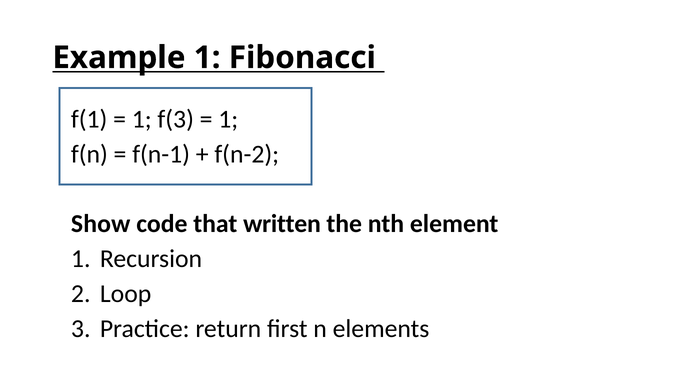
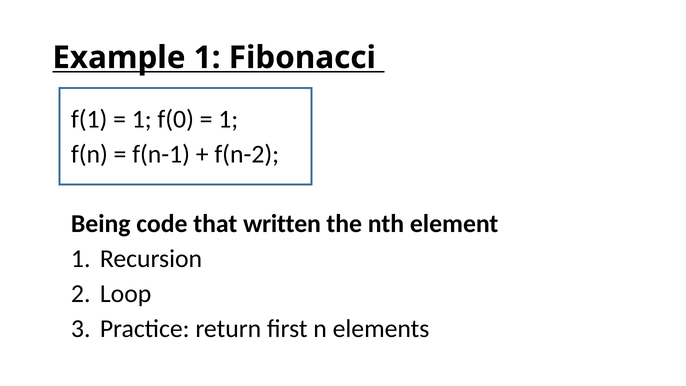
f(3: f(3 -> f(0
Show: Show -> Being
